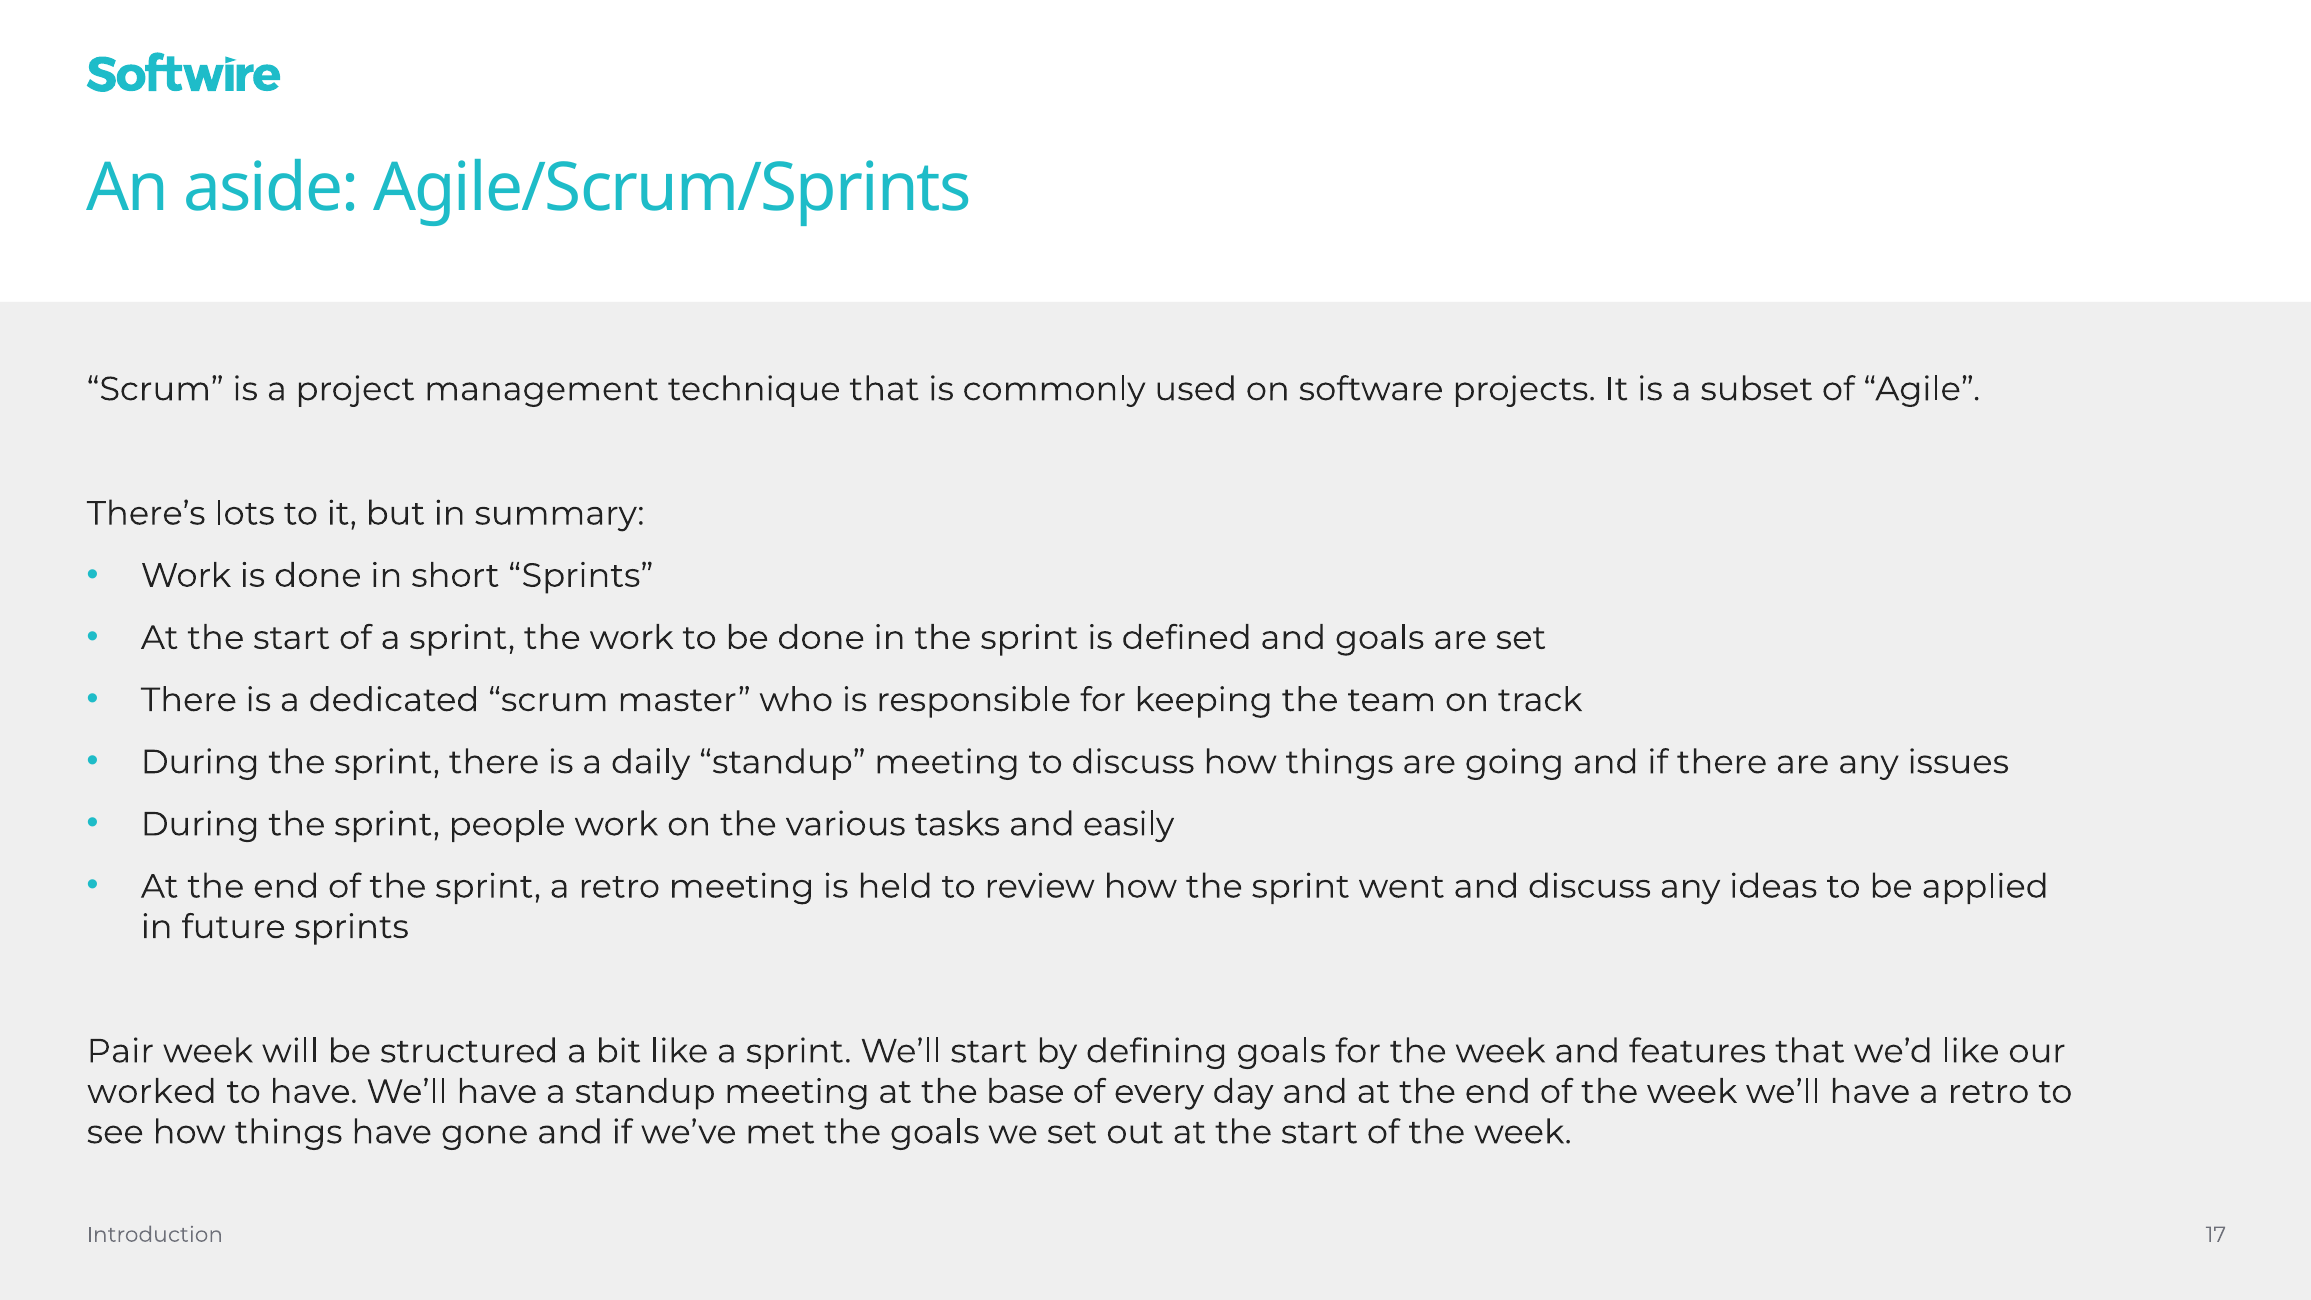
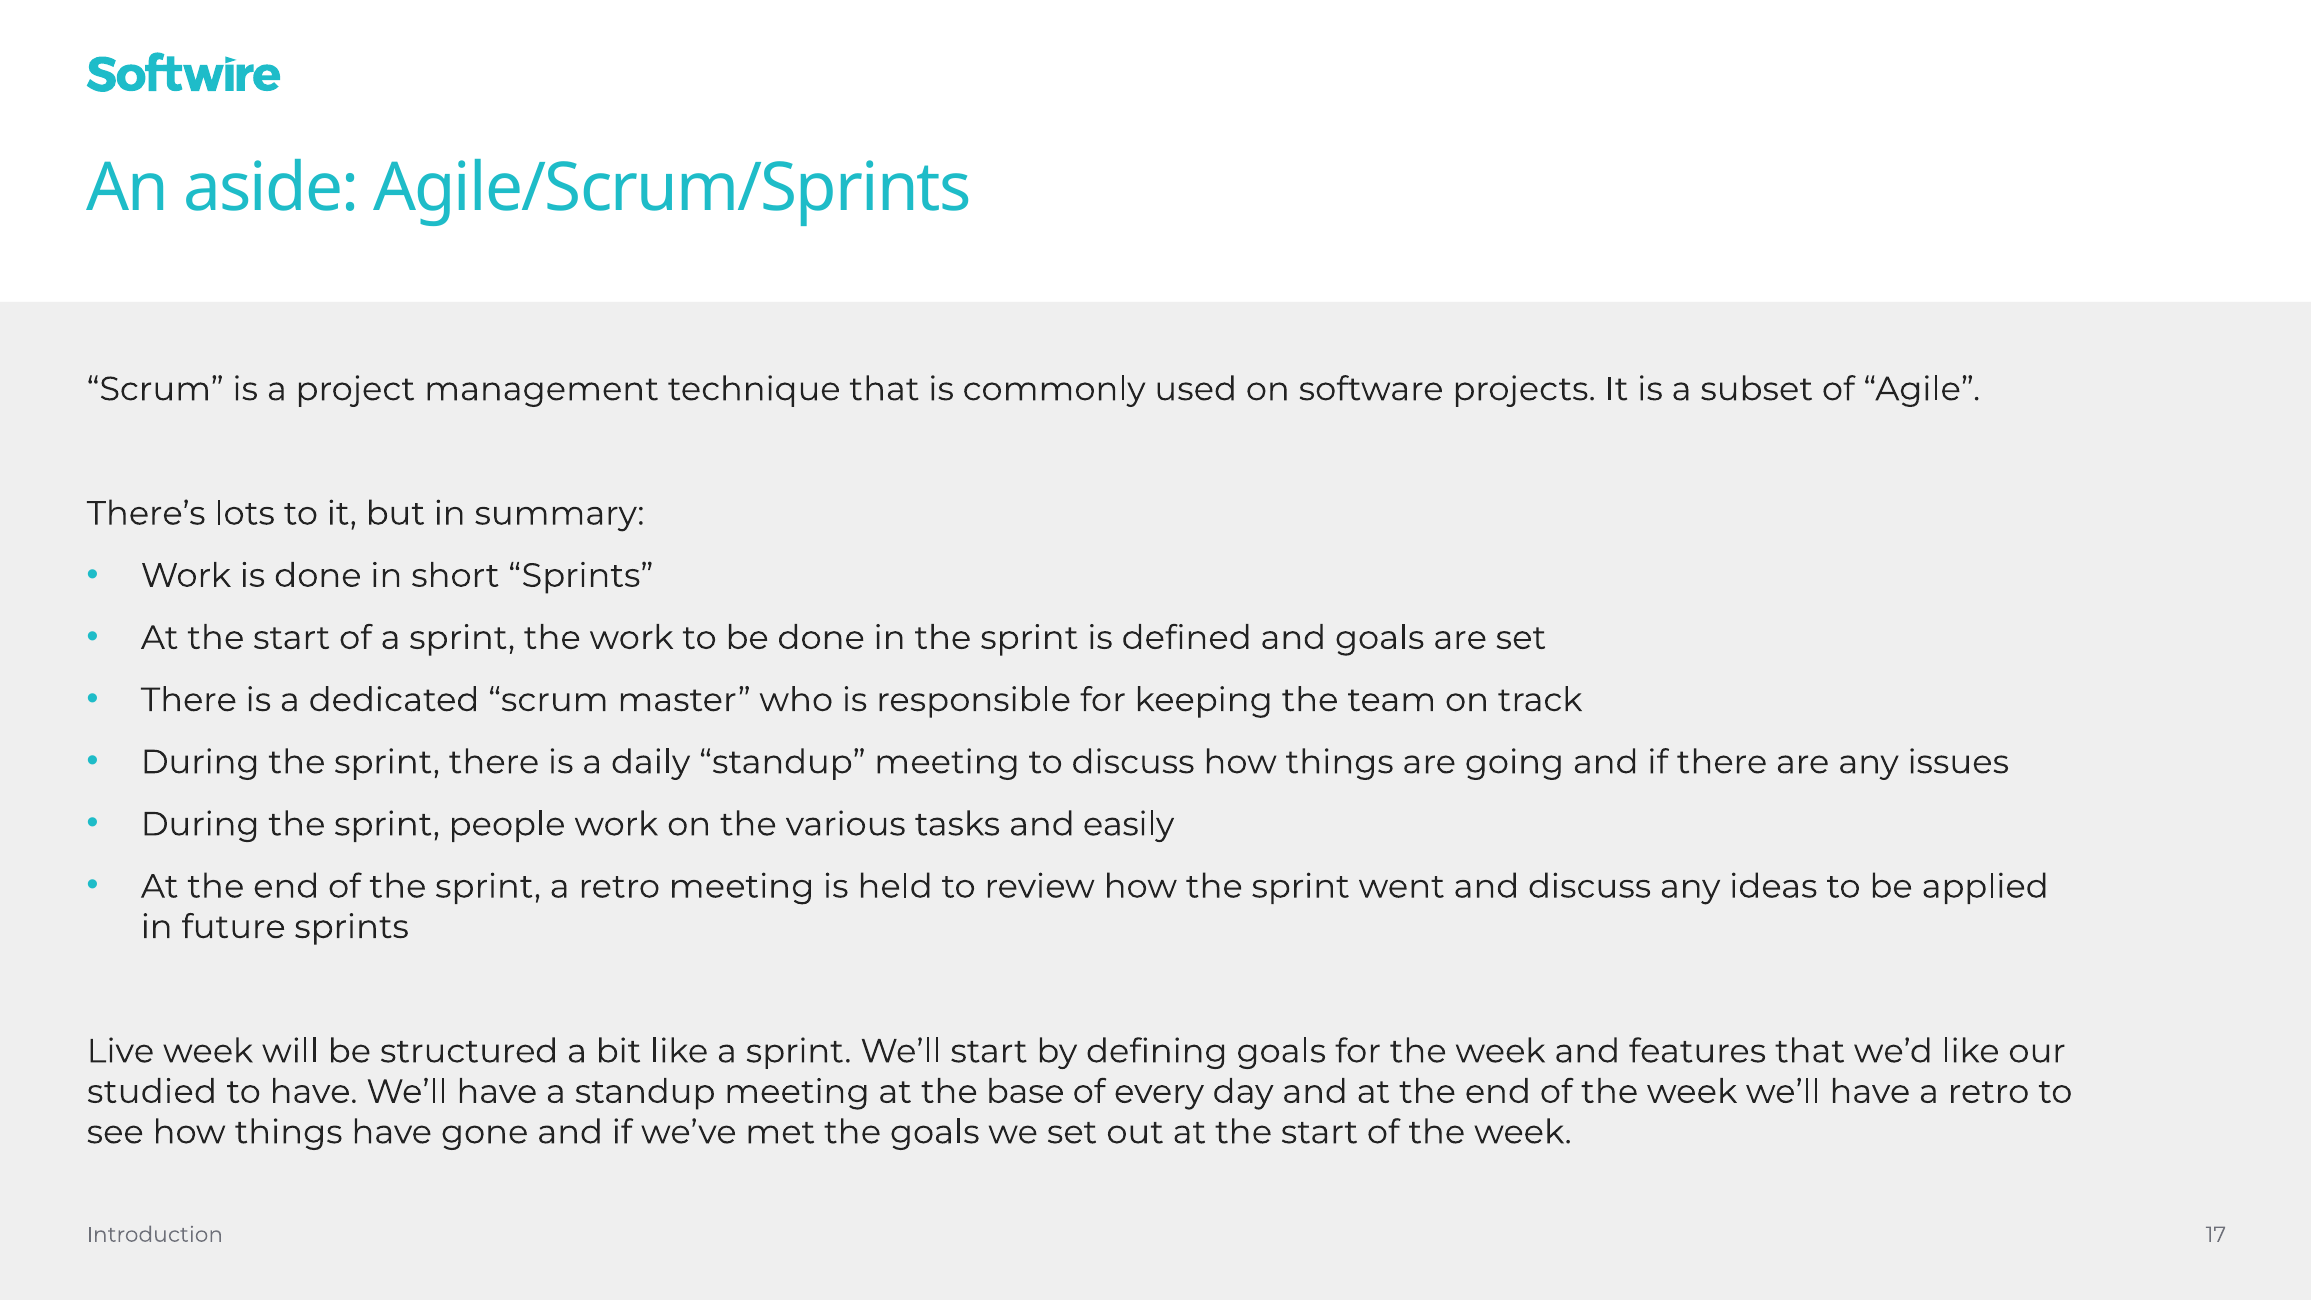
Pair: Pair -> Live
worked: worked -> studied
